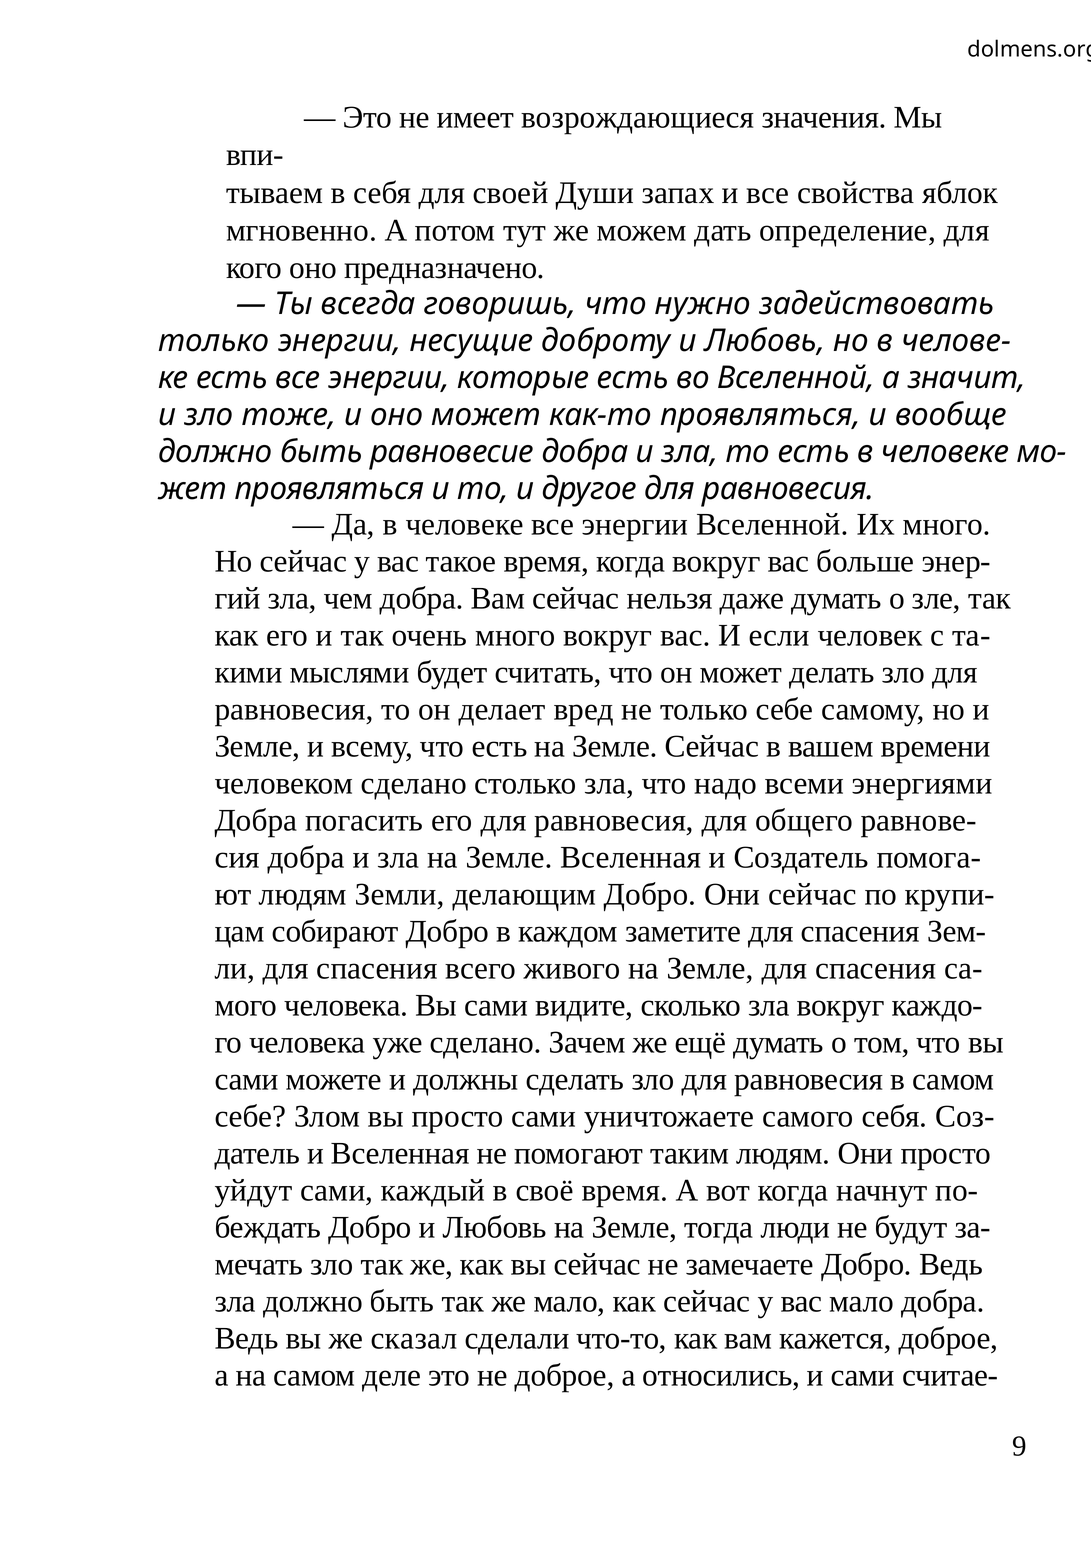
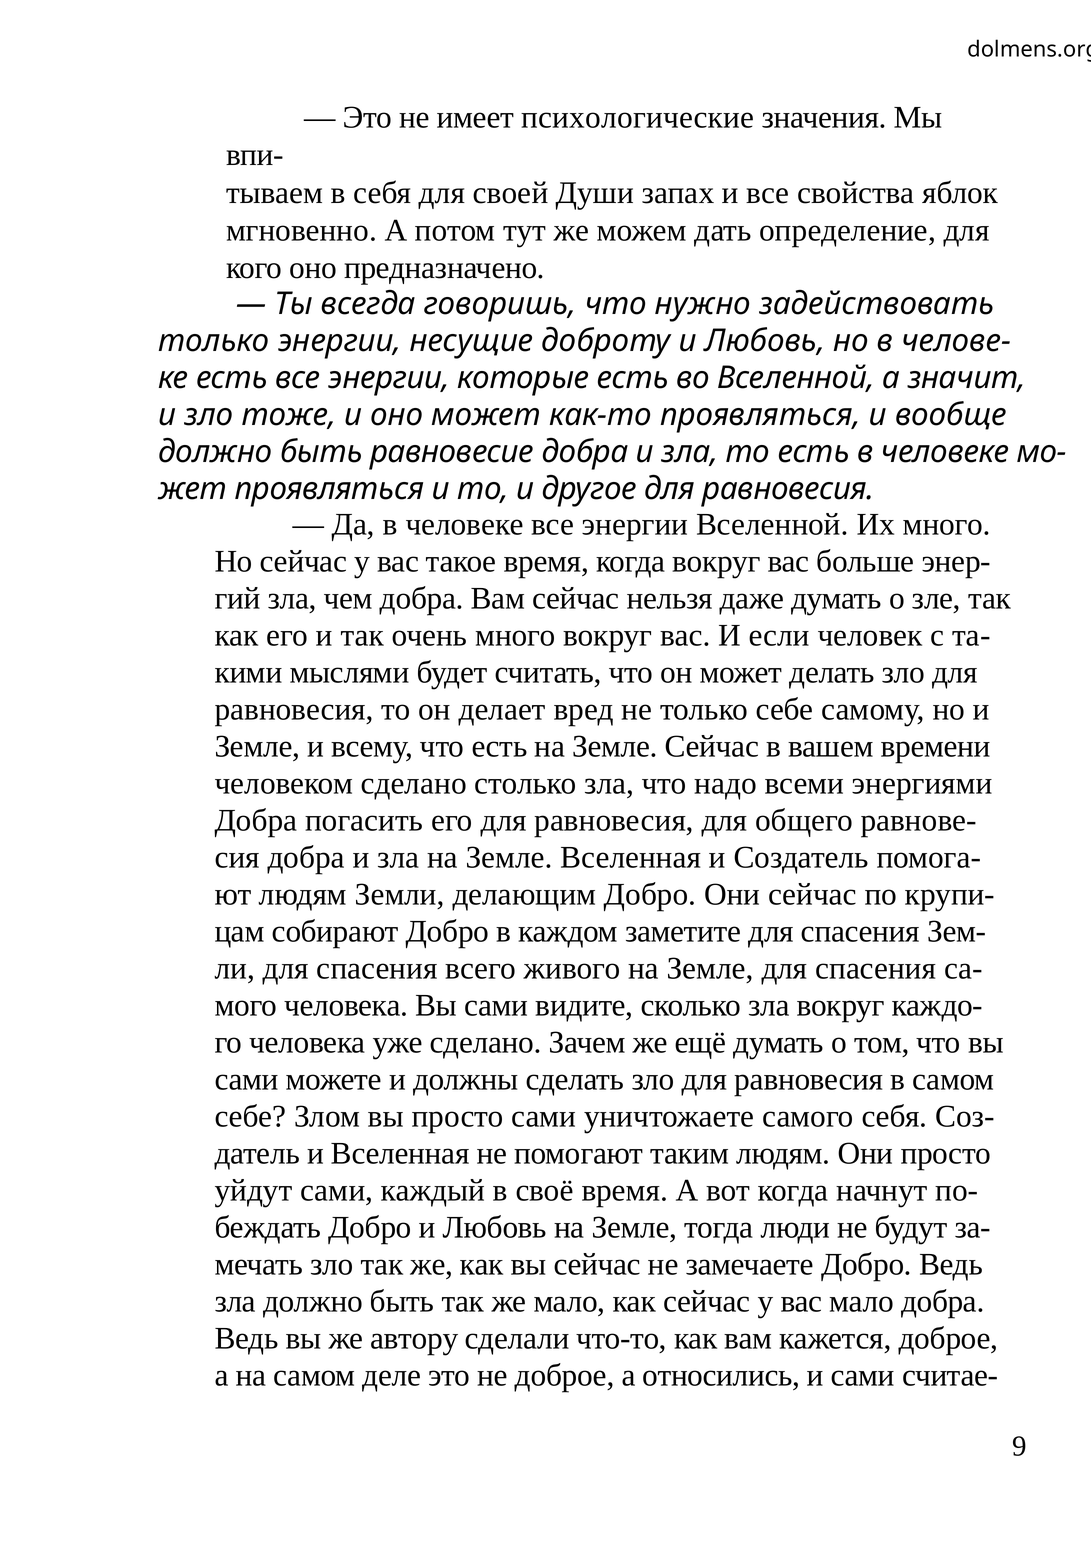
возрождающиеся: возрождающиеся -> психологические
сказал: сказал -> автору
